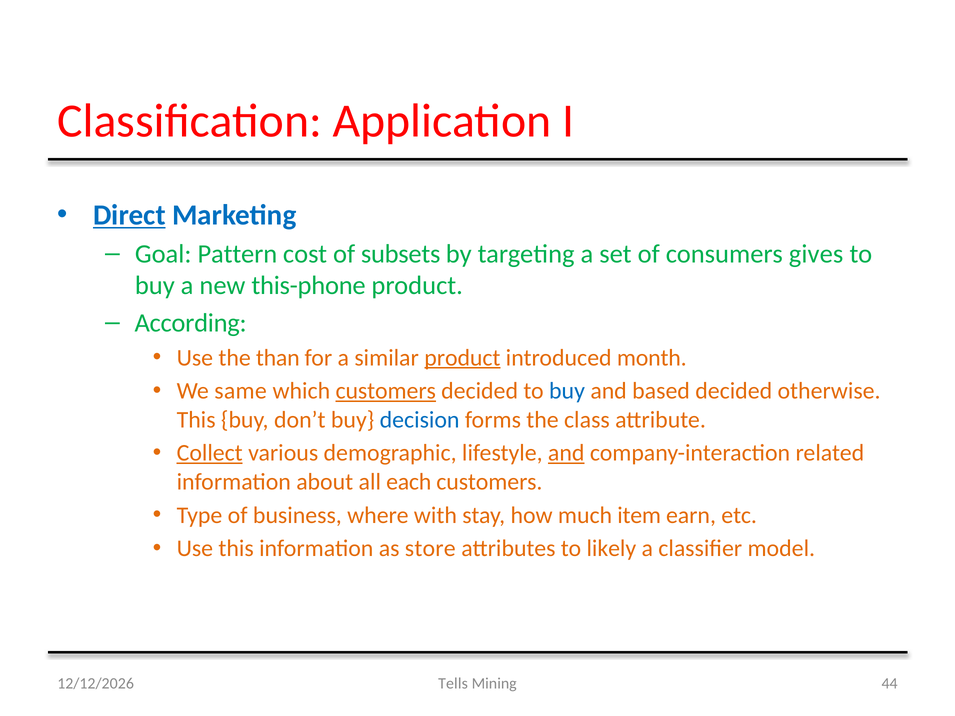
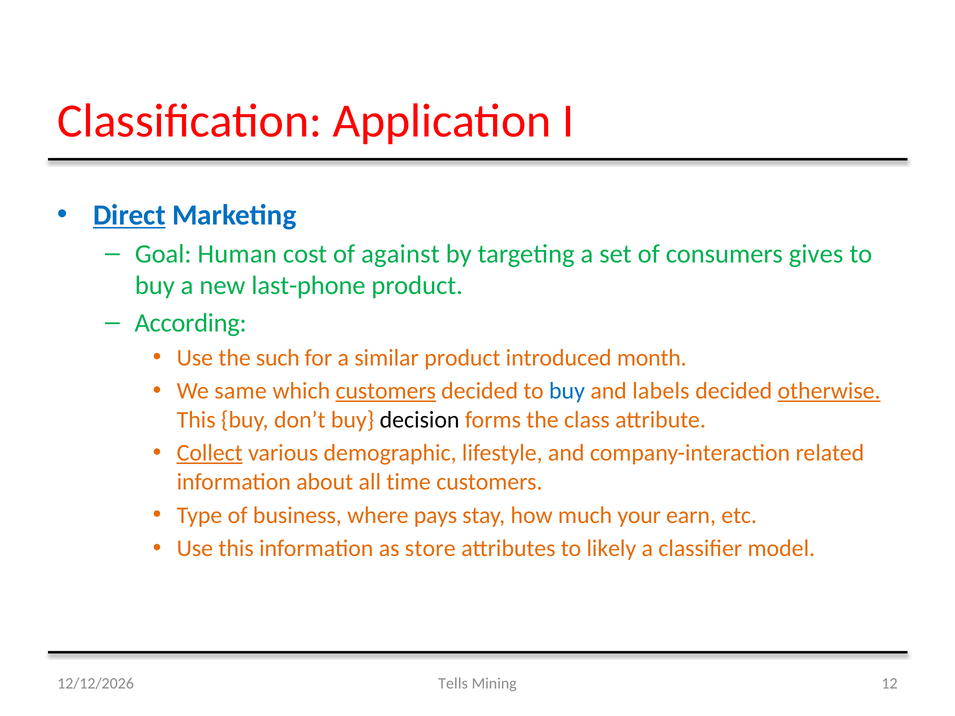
Pattern: Pattern -> Human
subsets: subsets -> against
this-phone: this-phone -> last-phone
than: than -> such
product at (462, 358) underline: present -> none
based: based -> labels
otherwise underline: none -> present
decision colour: blue -> black
and at (566, 453) underline: present -> none
each: each -> time
with: with -> pays
item: item -> your
44: 44 -> 12
